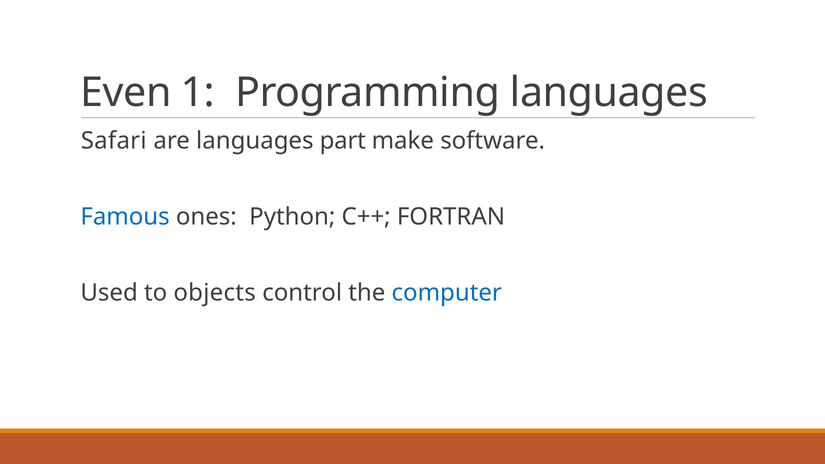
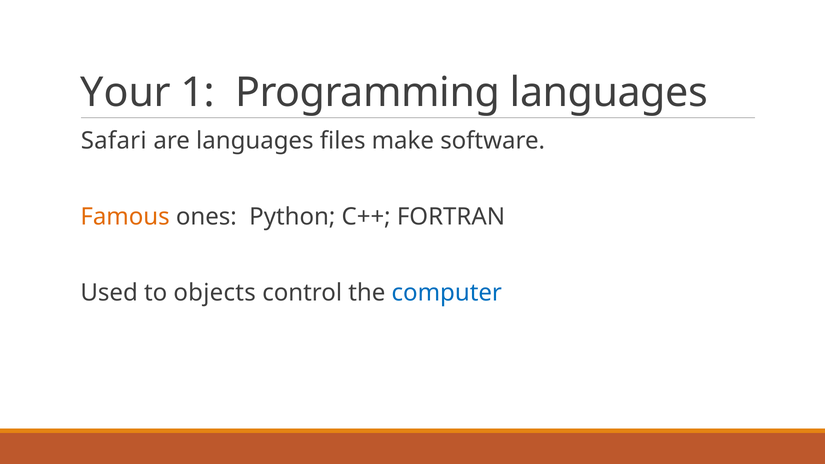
Even: Even -> Your
part: part -> files
Famous colour: blue -> orange
